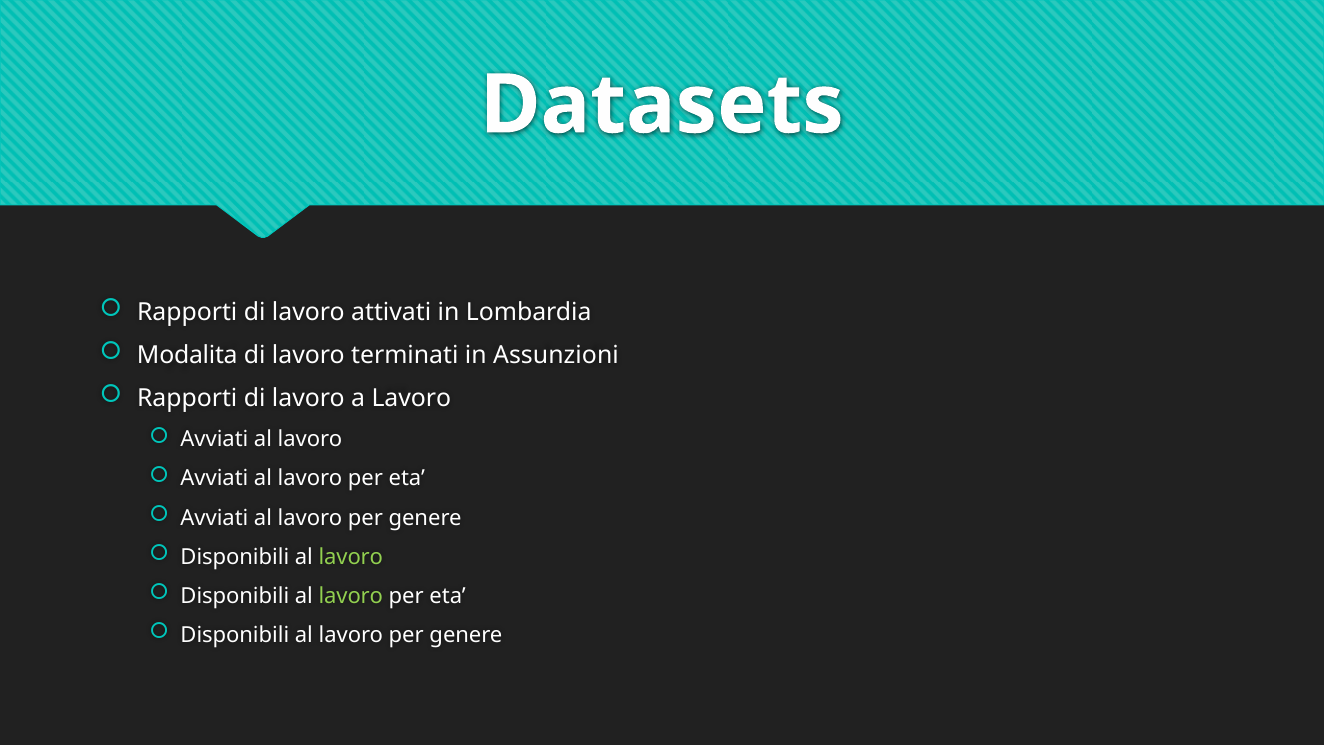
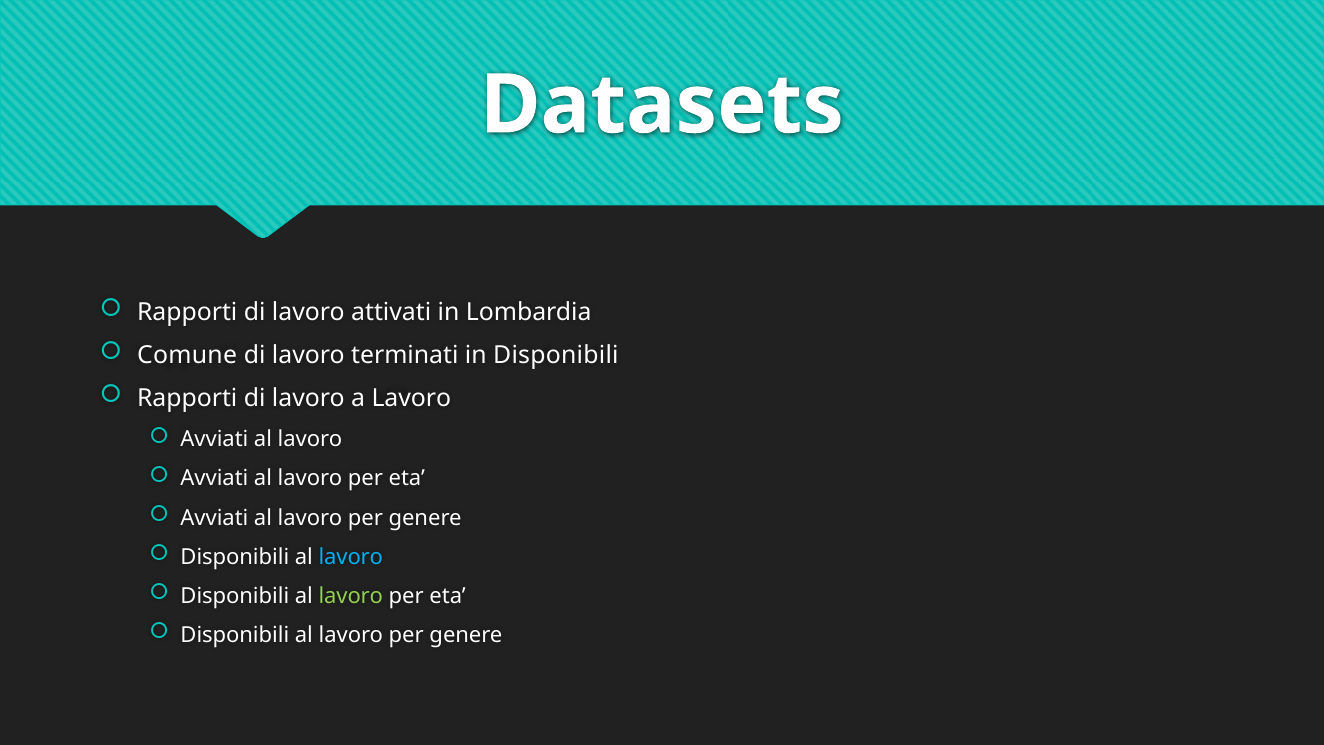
Modalita: Modalita -> Comune
in Assunzioni: Assunzioni -> Disponibili
lavoro at (351, 557) colour: light green -> light blue
